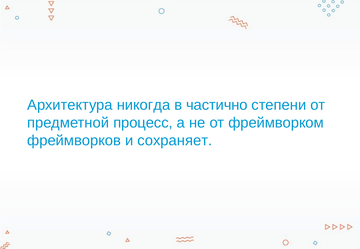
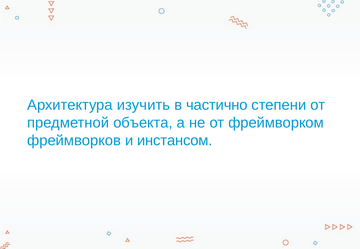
никогда: никогда -> изучить
процесс: процесс -> объекта
сохраняет: сохраняет -> инстансом
